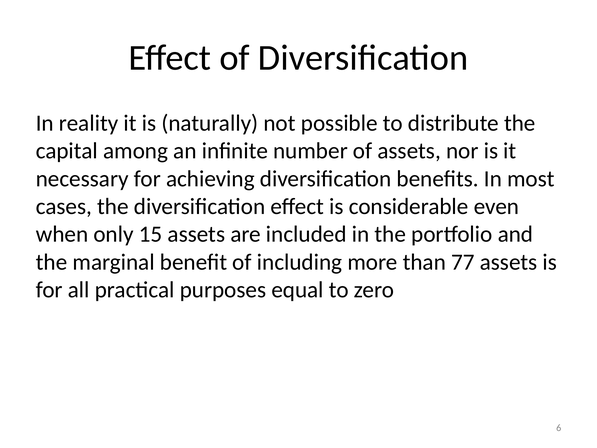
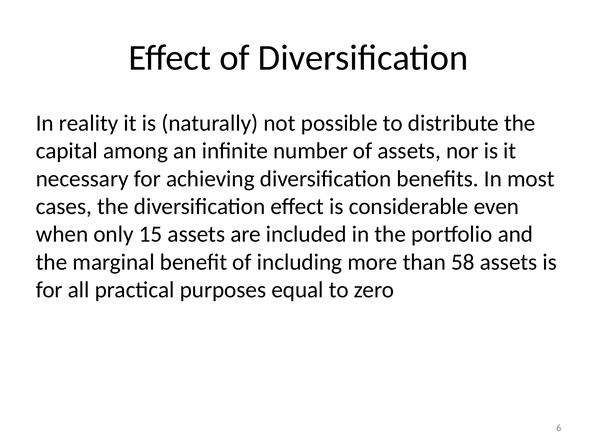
77: 77 -> 58
